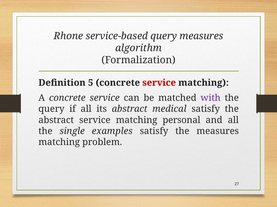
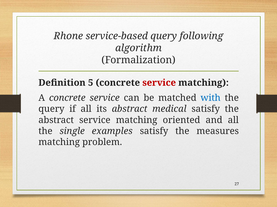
query measures: measures -> following
with colour: purple -> blue
personal: personal -> oriented
